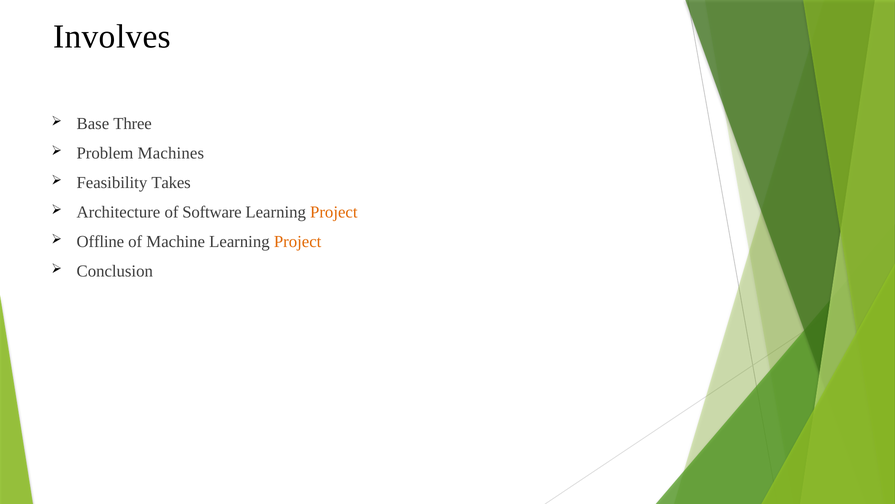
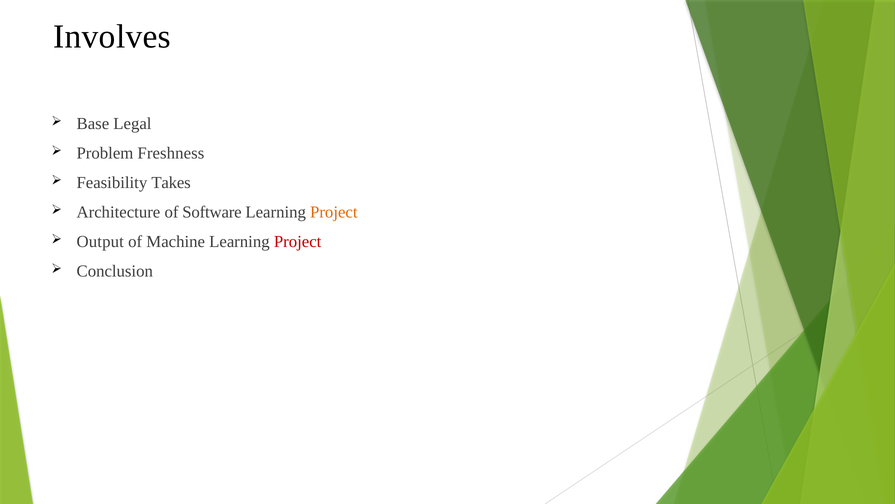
Three: Three -> Legal
Machines: Machines -> Freshness
Offline: Offline -> Output
Project at (298, 241) colour: orange -> red
